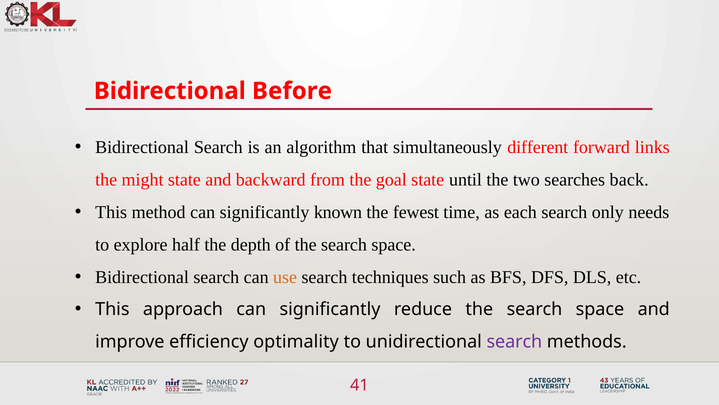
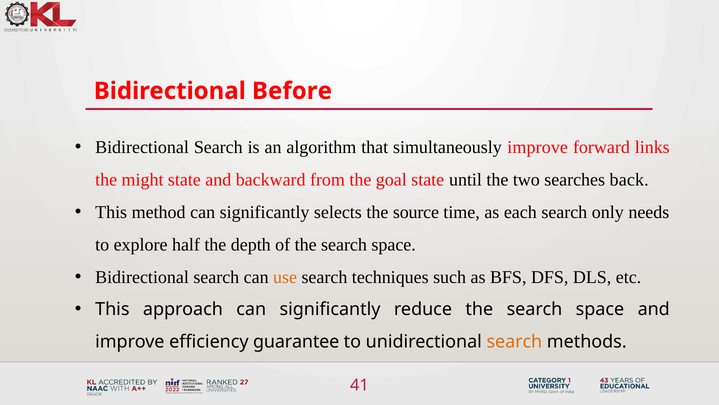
simultaneously different: different -> improve
known: known -> selects
fewest: fewest -> source
optimality: optimality -> guarantee
search at (514, 341) colour: purple -> orange
